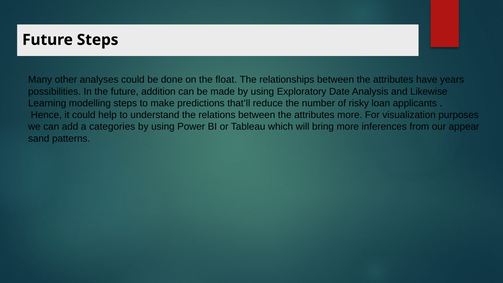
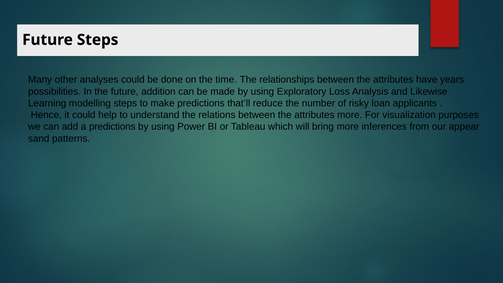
float: float -> time
Date: Date -> Loss
a categories: categories -> predictions
